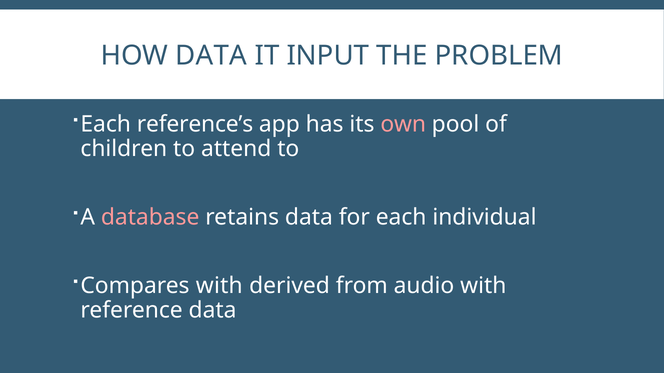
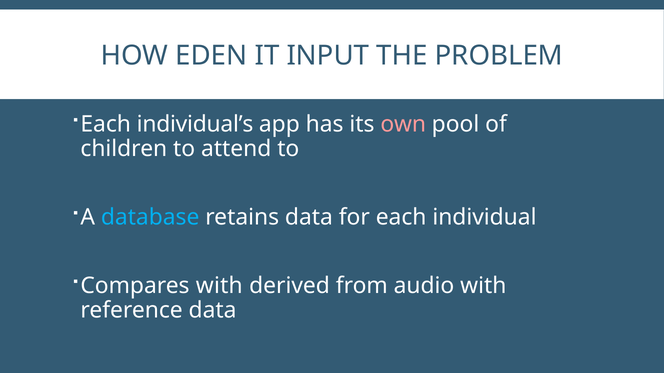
HOW DATA: DATA -> EDEN
reference’s: reference’s -> individual’s
database colour: pink -> light blue
